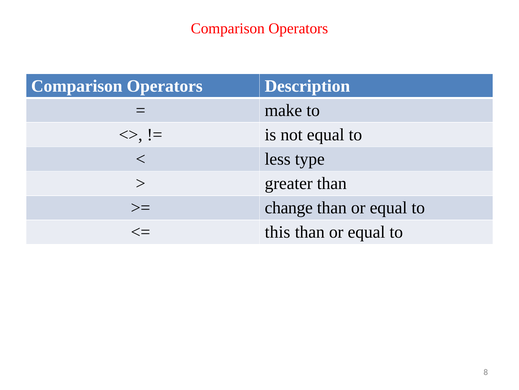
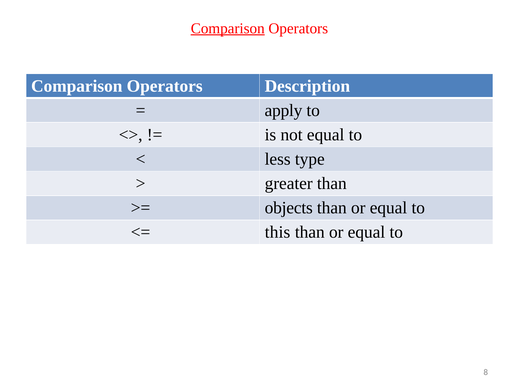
Comparison at (228, 28) underline: none -> present
make: make -> apply
change: change -> objects
